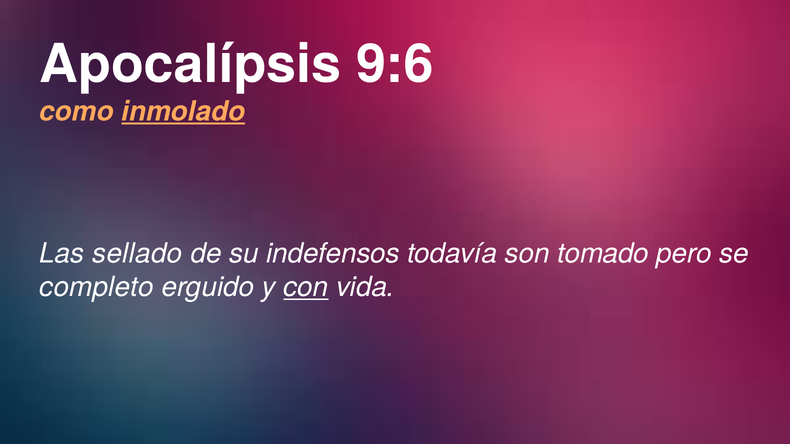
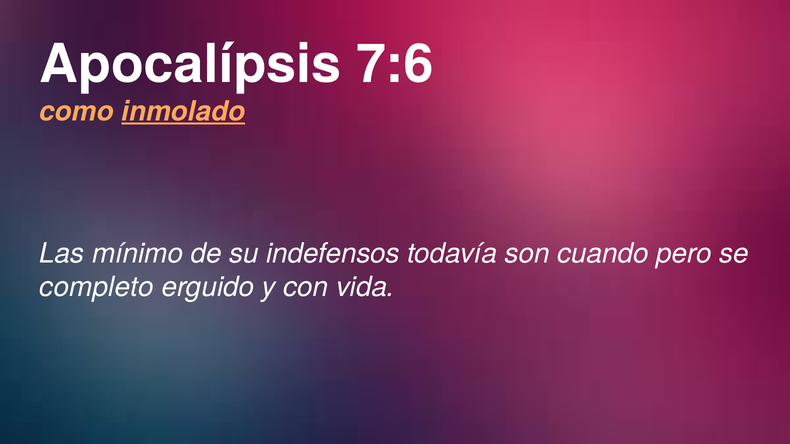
9:6: 9:6 -> 7:6
sellado: sellado -> mínimo
tomado: tomado -> cuando
con underline: present -> none
